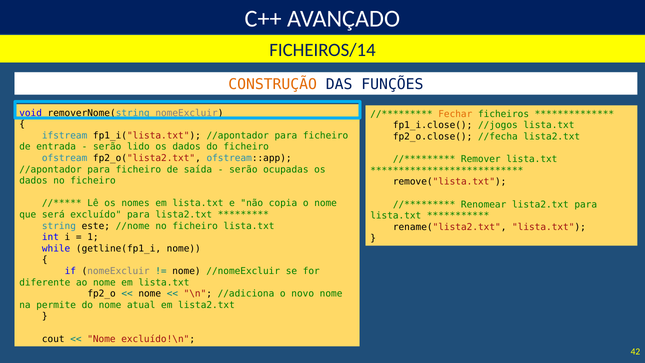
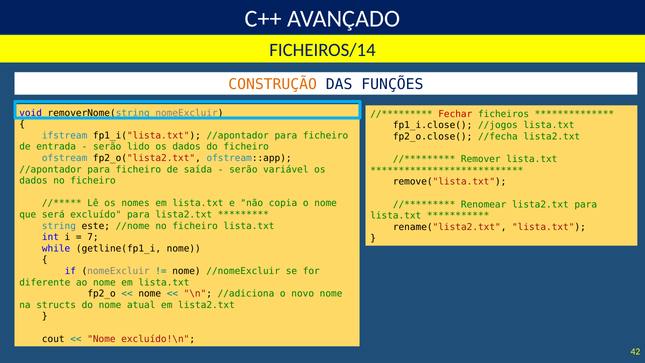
Fechar colour: orange -> red
ocupadas: ocupadas -> variável
1: 1 -> 7
permite: permite -> structs
